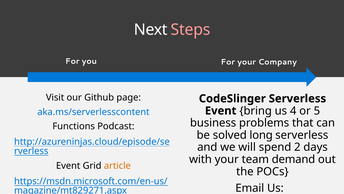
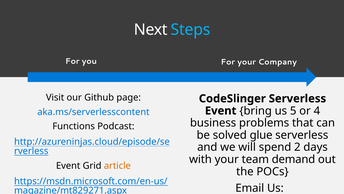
Steps colour: pink -> light blue
4: 4 -> 5
5: 5 -> 4
long: long -> glue
